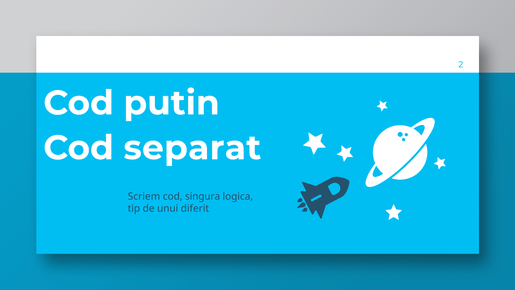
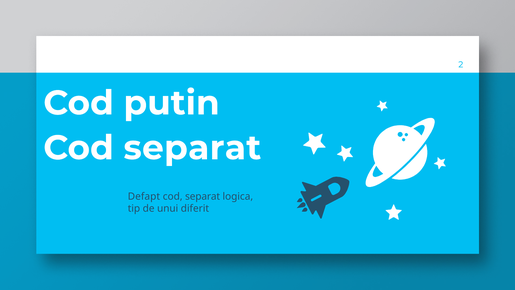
Scriem: Scriem -> Defapt
singura at (203, 196): singura -> separat
